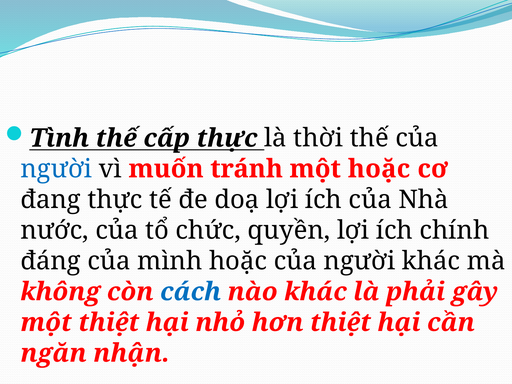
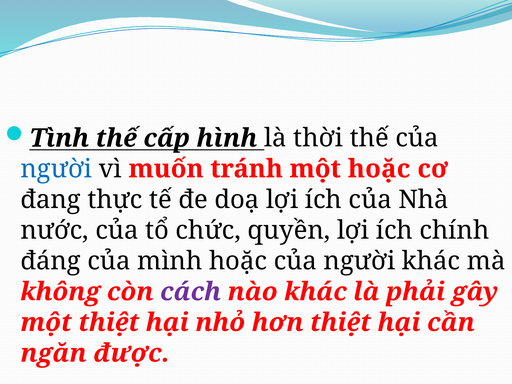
cấp thực: thực -> hình
cách colour: blue -> purple
nhận: nhận -> được
